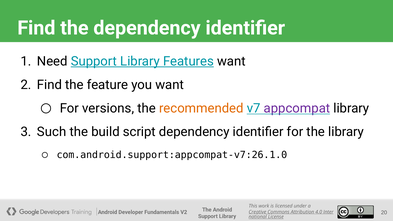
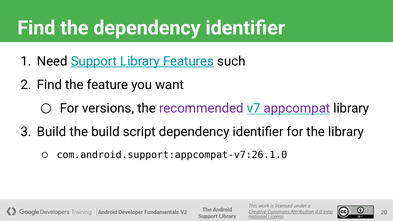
Features want: want -> such
recommended colour: orange -> purple
Such at (52, 132): Such -> Build
